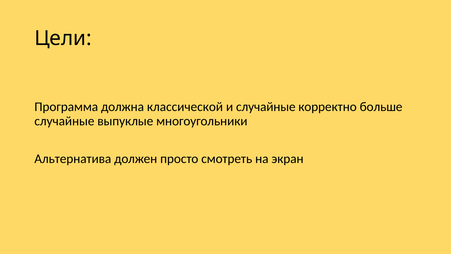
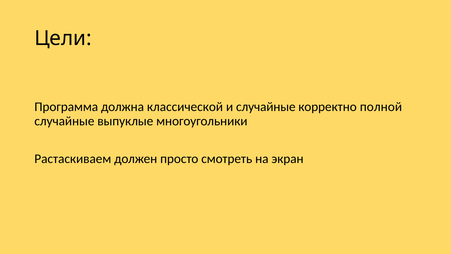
больше: больше -> полной
Альтернатива: Альтернатива -> Растаскиваем
